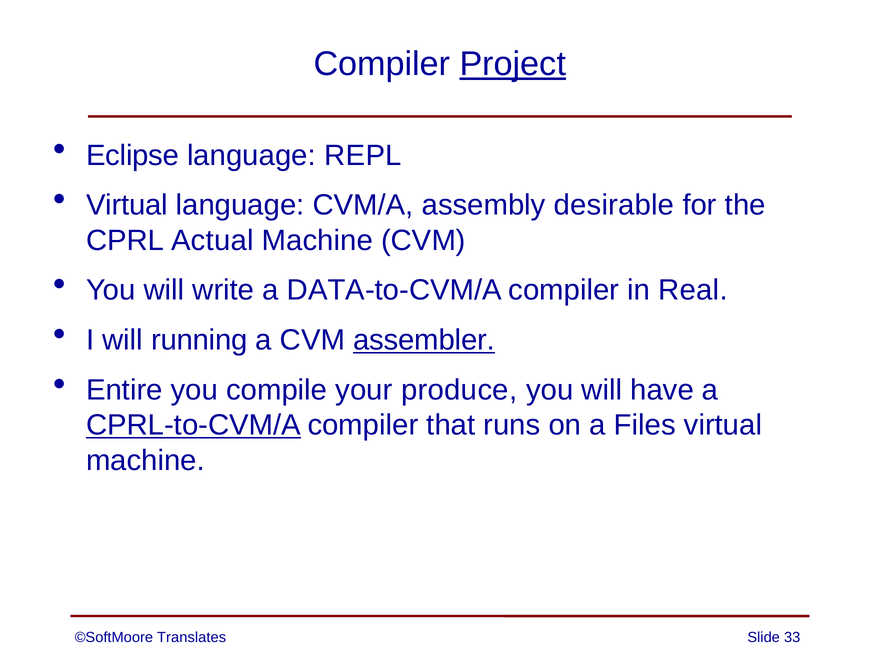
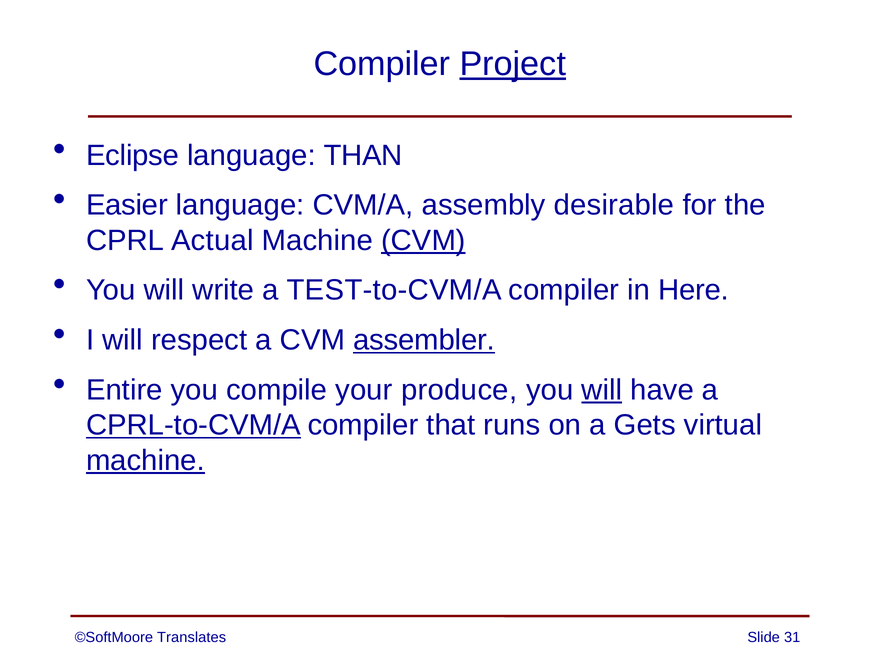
REPL: REPL -> THAN
Virtual at (127, 205): Virtual -> Easier
CVM at (423, 240) underline: none -> present
DATA-to-CVM/A: DATA-to-CVM/A -> TEST-to-CVM/A
Real: Real -> Here
running: running -> respect
will at (602, 390) underline: none -> present
Files: Files -> Gets
machine at (145, 460) underline: none -> present
33: 33 -> 31
